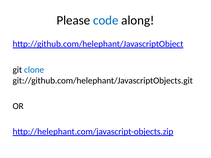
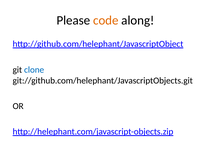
code colour: blue -> orange
